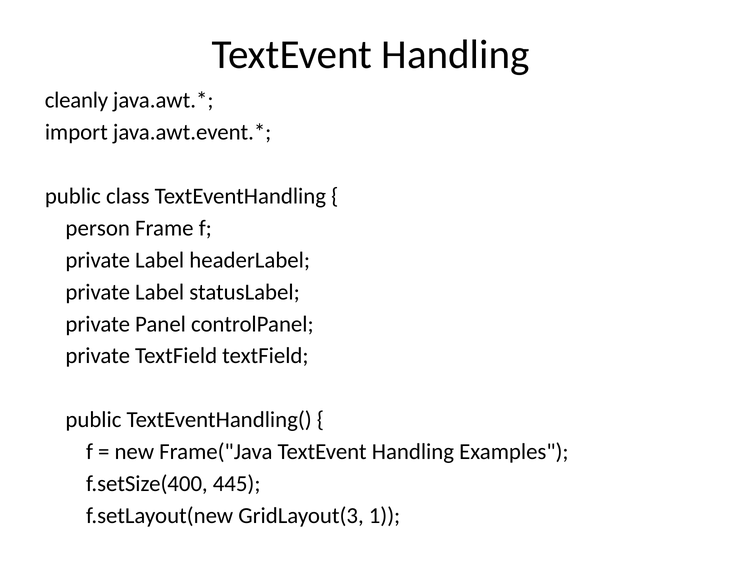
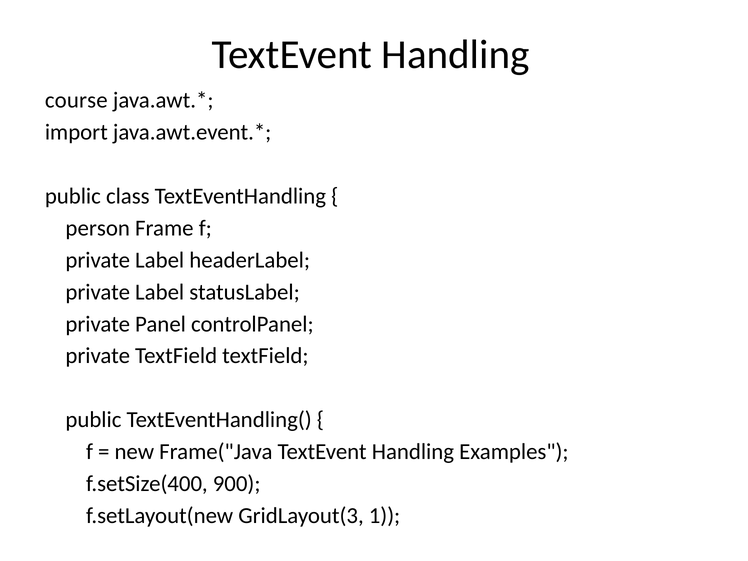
cleanly: cleanly -> course
445: 445 -> 900
